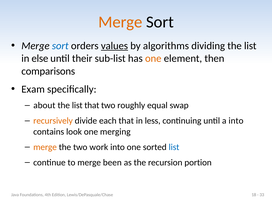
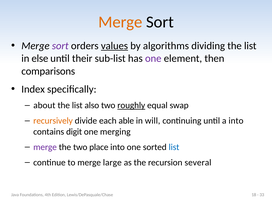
sort at (60, 46) colour: blue -> purple
one at (153, 58) colour: orange -> purple
Exam: Exam -> Index
list that: that -> also
roughly underline: none -> present
each that: that -> able
less: less -> will
look: look -> digit
merge at (45, 147) colour: orange -> purple
work: work -> place
been: been -> large
portion: portion -> several
